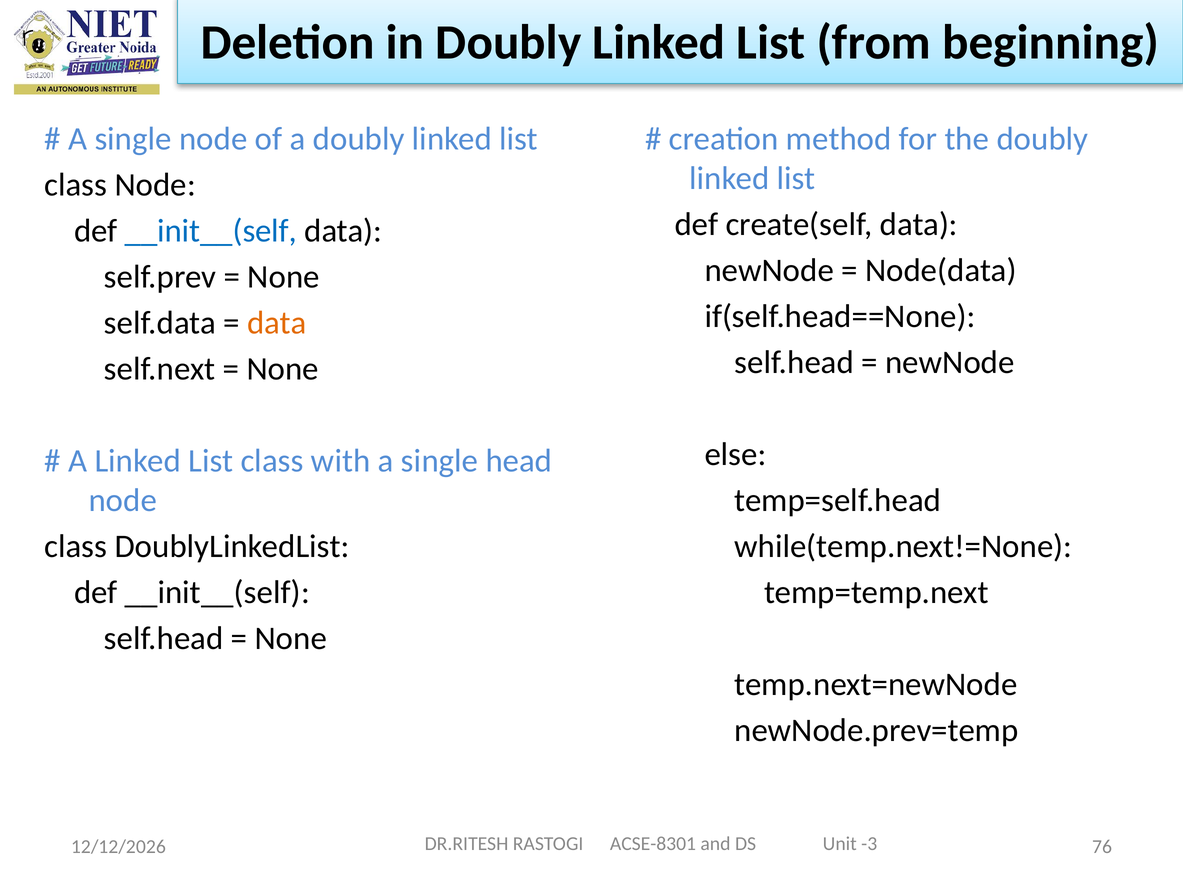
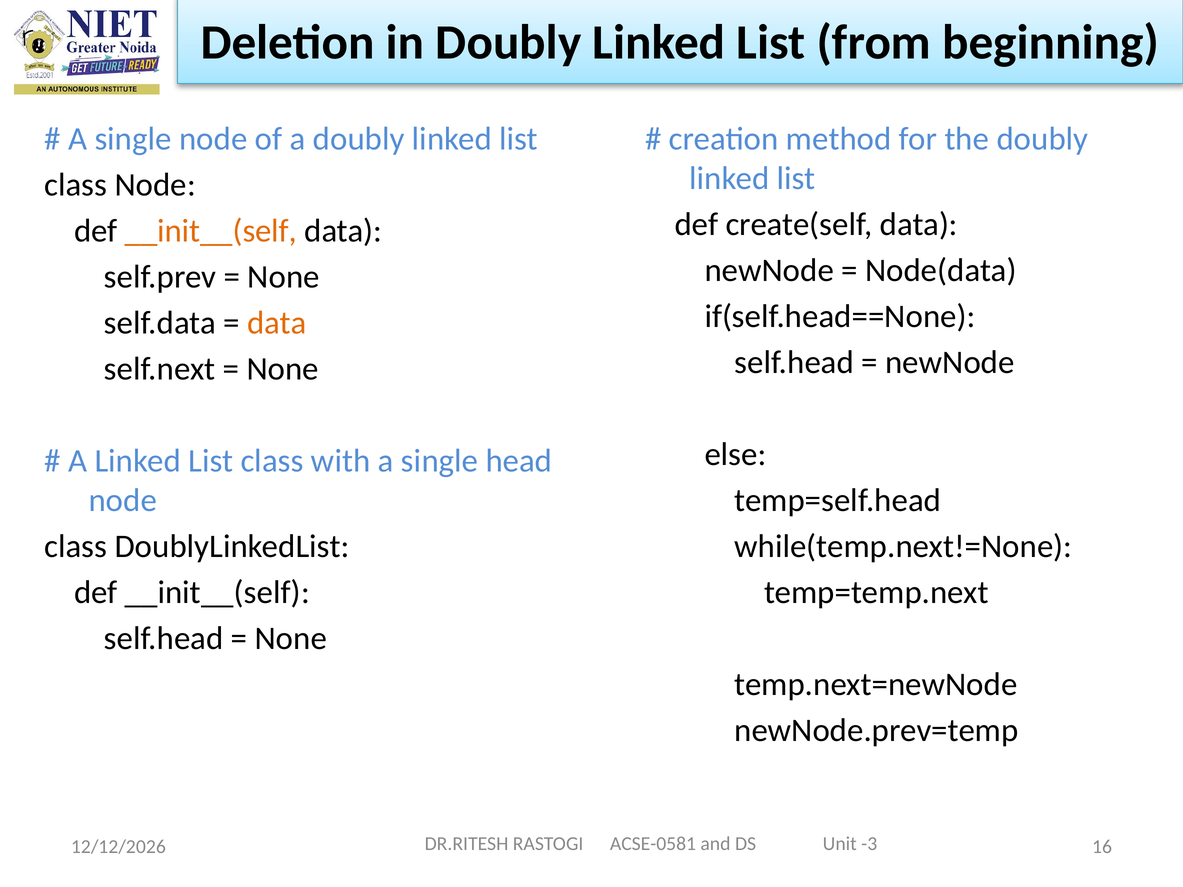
__init__(self at (211, 231) colour: blue -> orange
ACSE-8301: ACSE-8301 -> ACSE-0581
76: 76 -> 16
